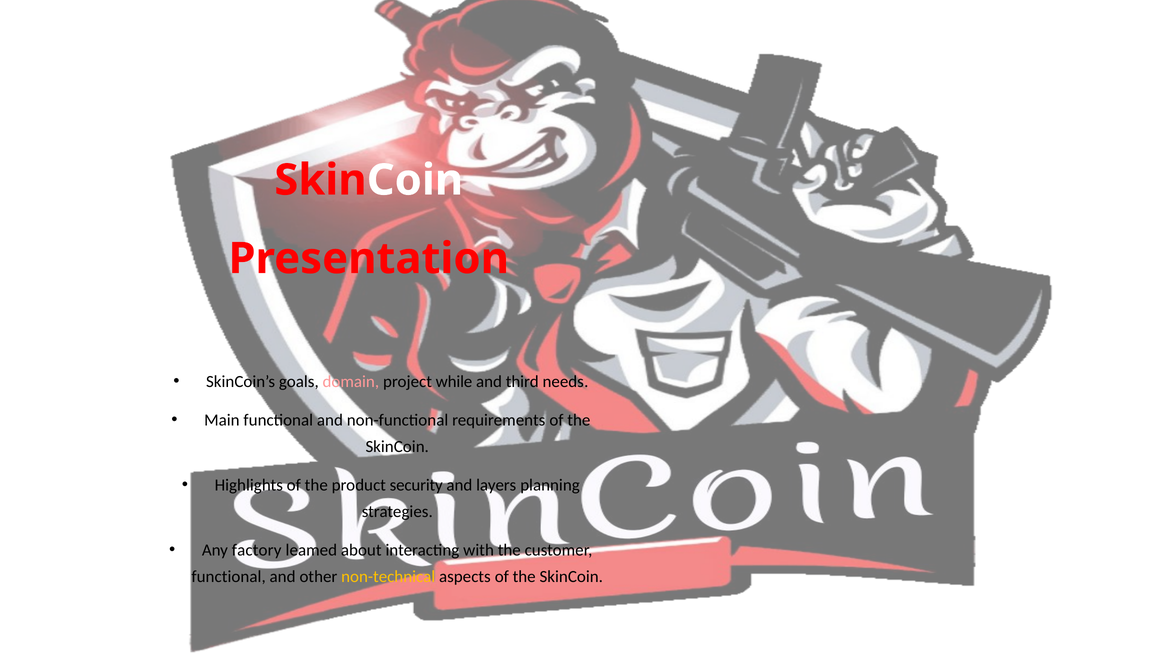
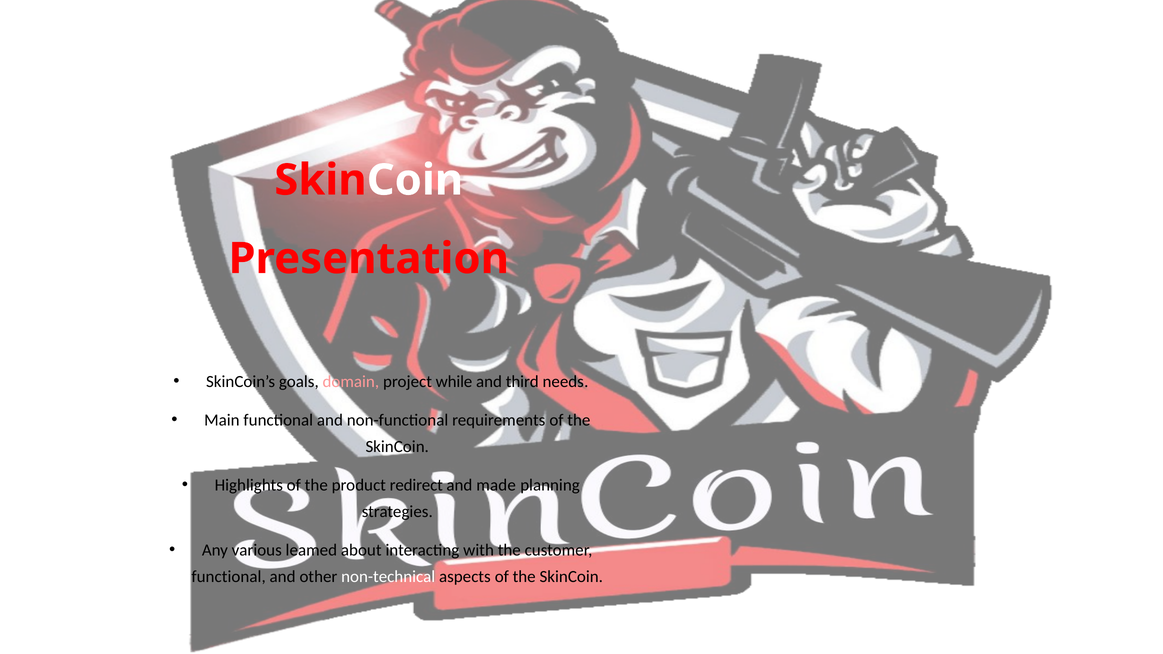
security: security -> redirect
layers: layers -> made
factory: factory -> various
non-technical colour: yellow -> white
